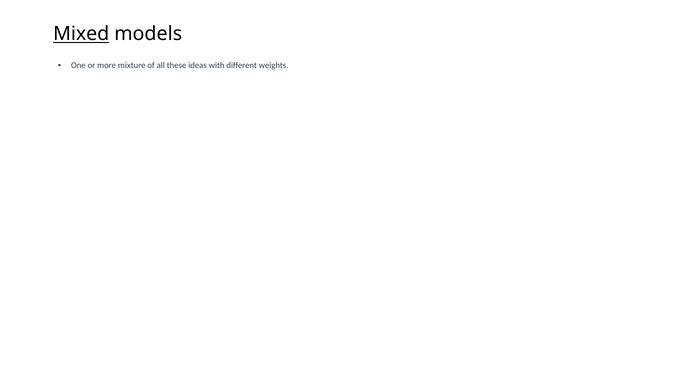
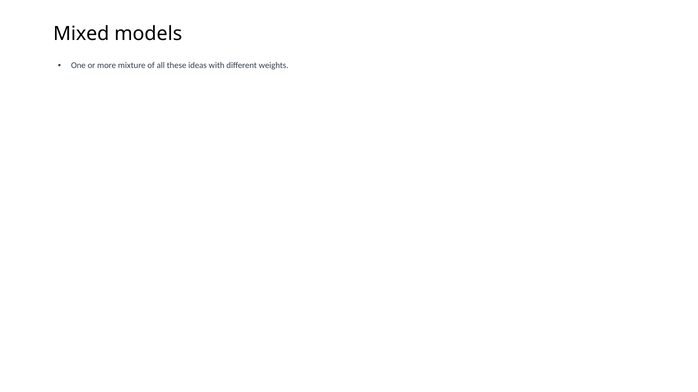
Mixed underline: present -> none
